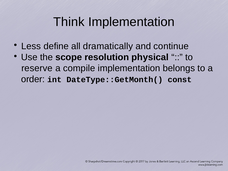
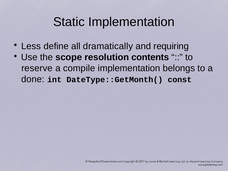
Think: Think -> Static
continue: continue -> requiring
physical: physical -> contents
order: order -> done
